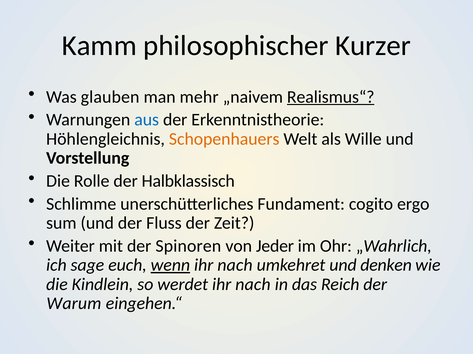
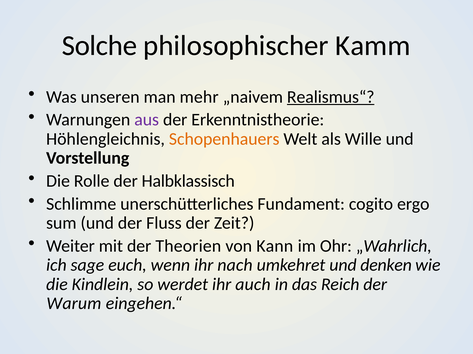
Kamm: Kamm -> Solche
Kurzer: Kurzer -> Kamm
glauben: glauben -> unseren
aus colour: blue -> purple
Spinoren: Spinoren -> Theorien
Jeder: Jeder -> Kann
wenn underline: present -> none
werdet ihr nach: nach -> auch
